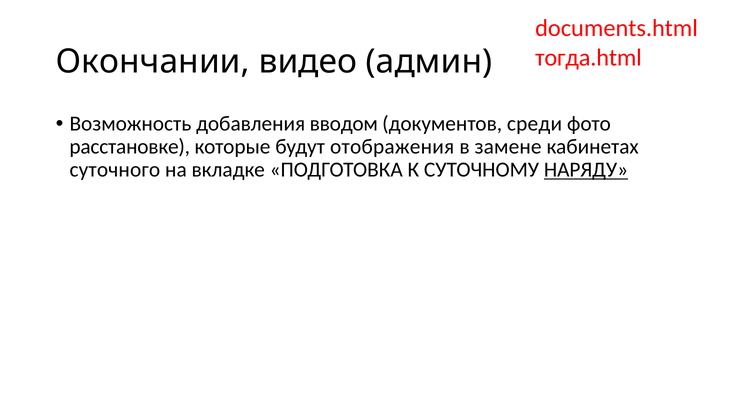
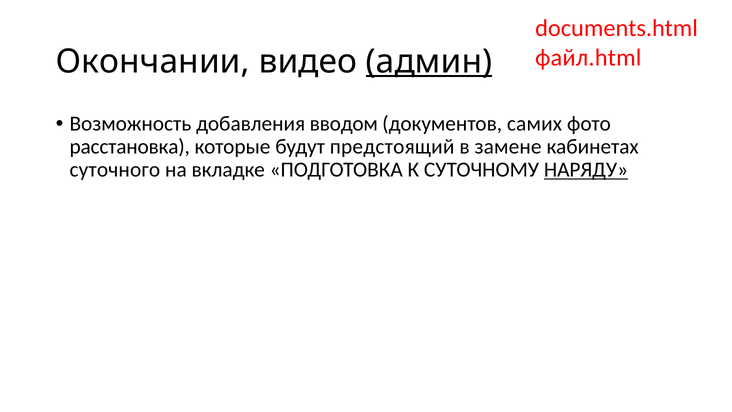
тогда.html: тогда.html -> файл.html
админ underline: none -> present
среди: среди -> самих
расстановке: расстановке -> расстановка
отображения: отображения -> предстоящий
